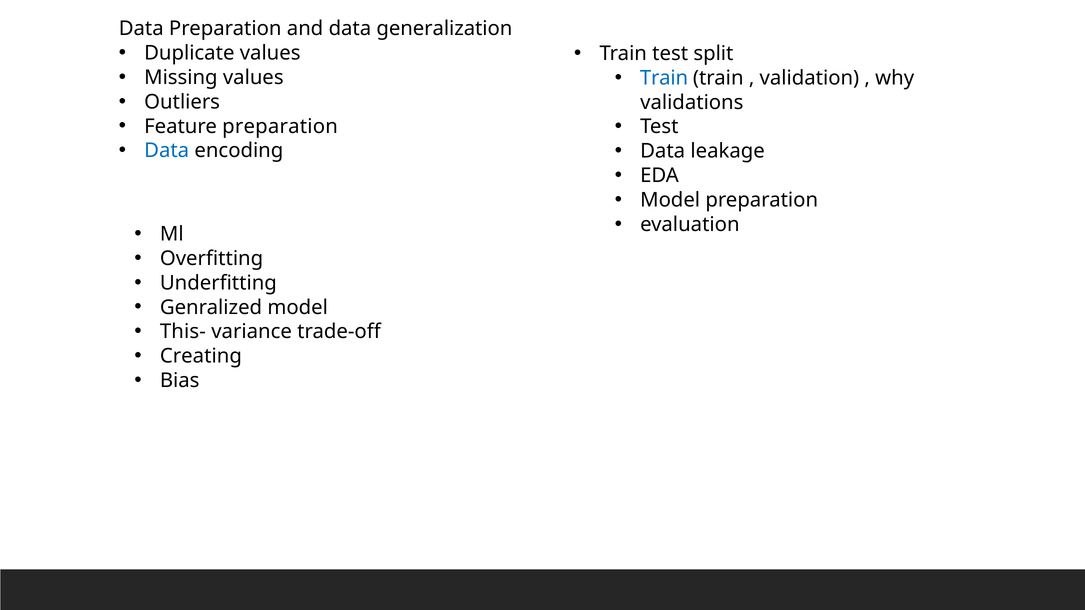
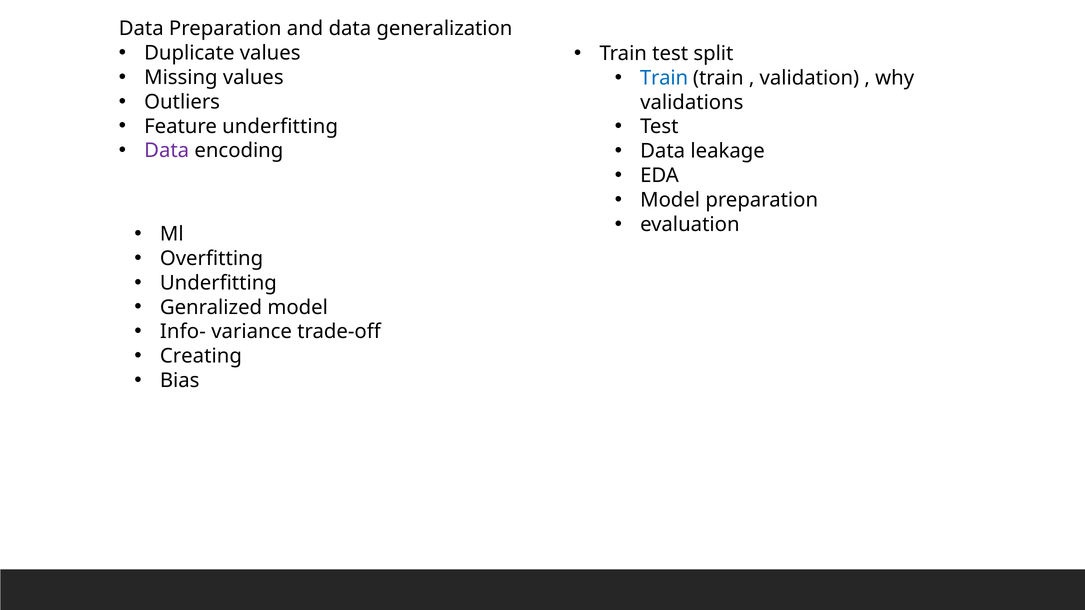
Feature preparation: preparation -> underfitting
Data at (167, 151) colour: blue -> purple
This-: This- -> Info-
